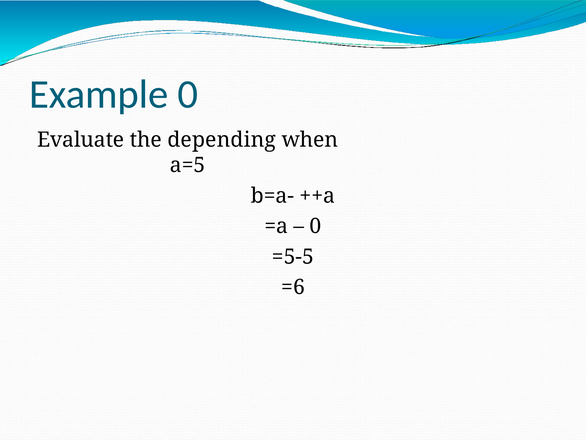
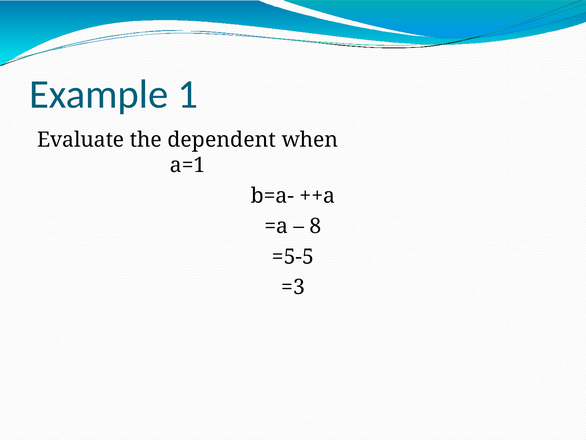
Example 0: 0 -> 1
depending: depending -> dependent
a=5: a=5 -> a=1
0 at (316, 226): 0 -> 8
=6: =6 -> =3
